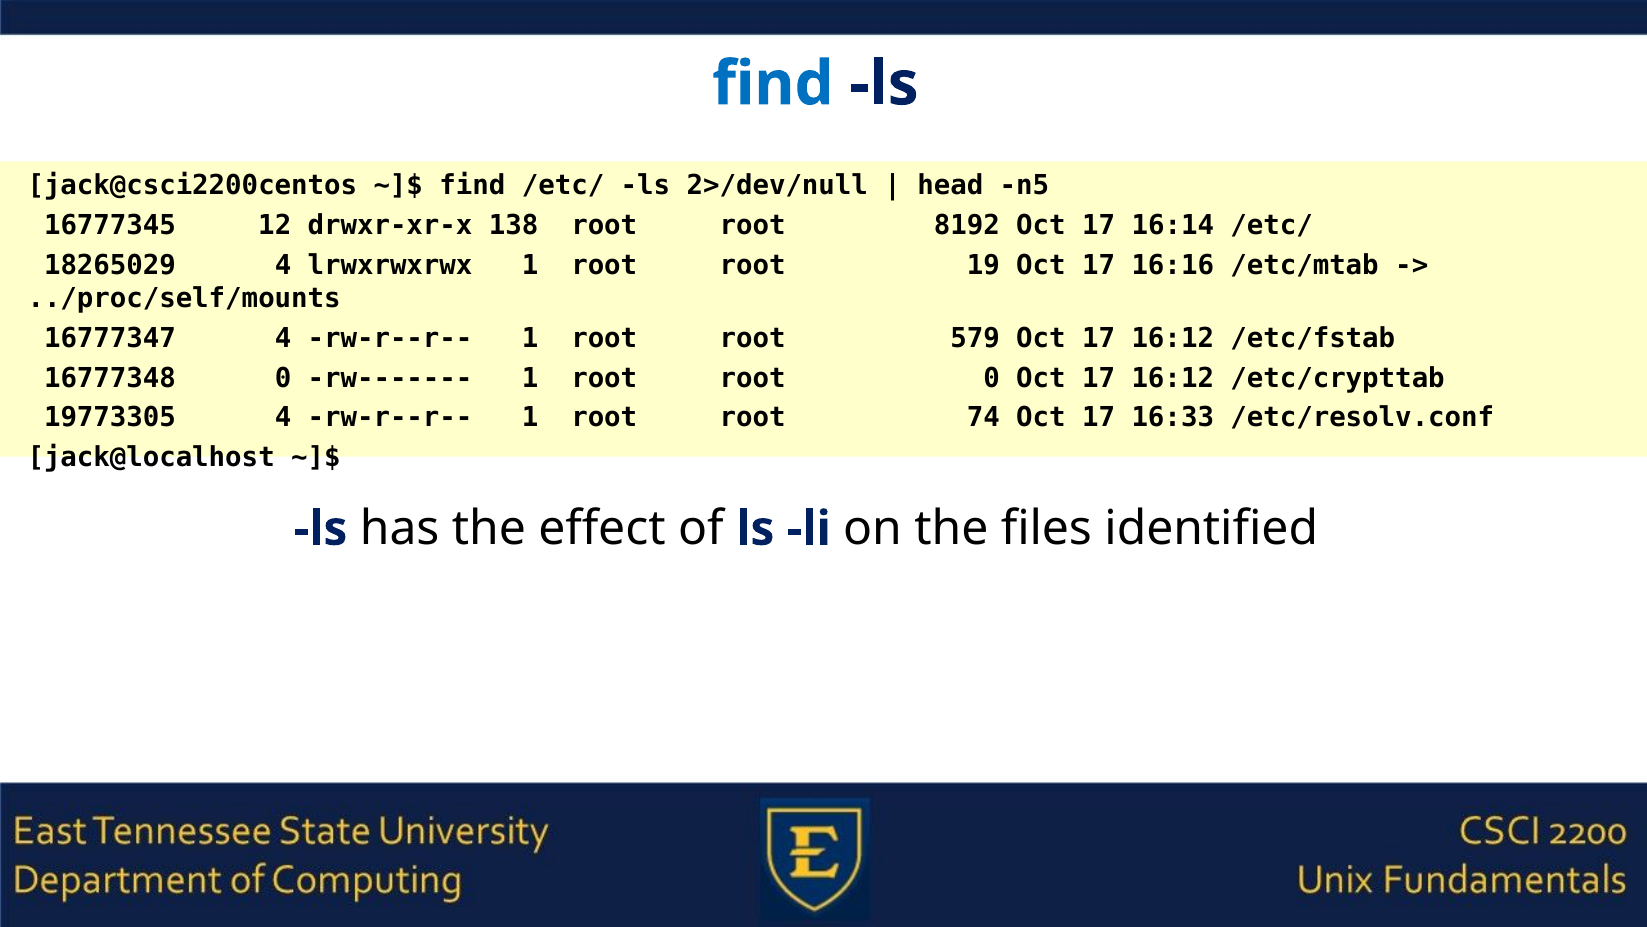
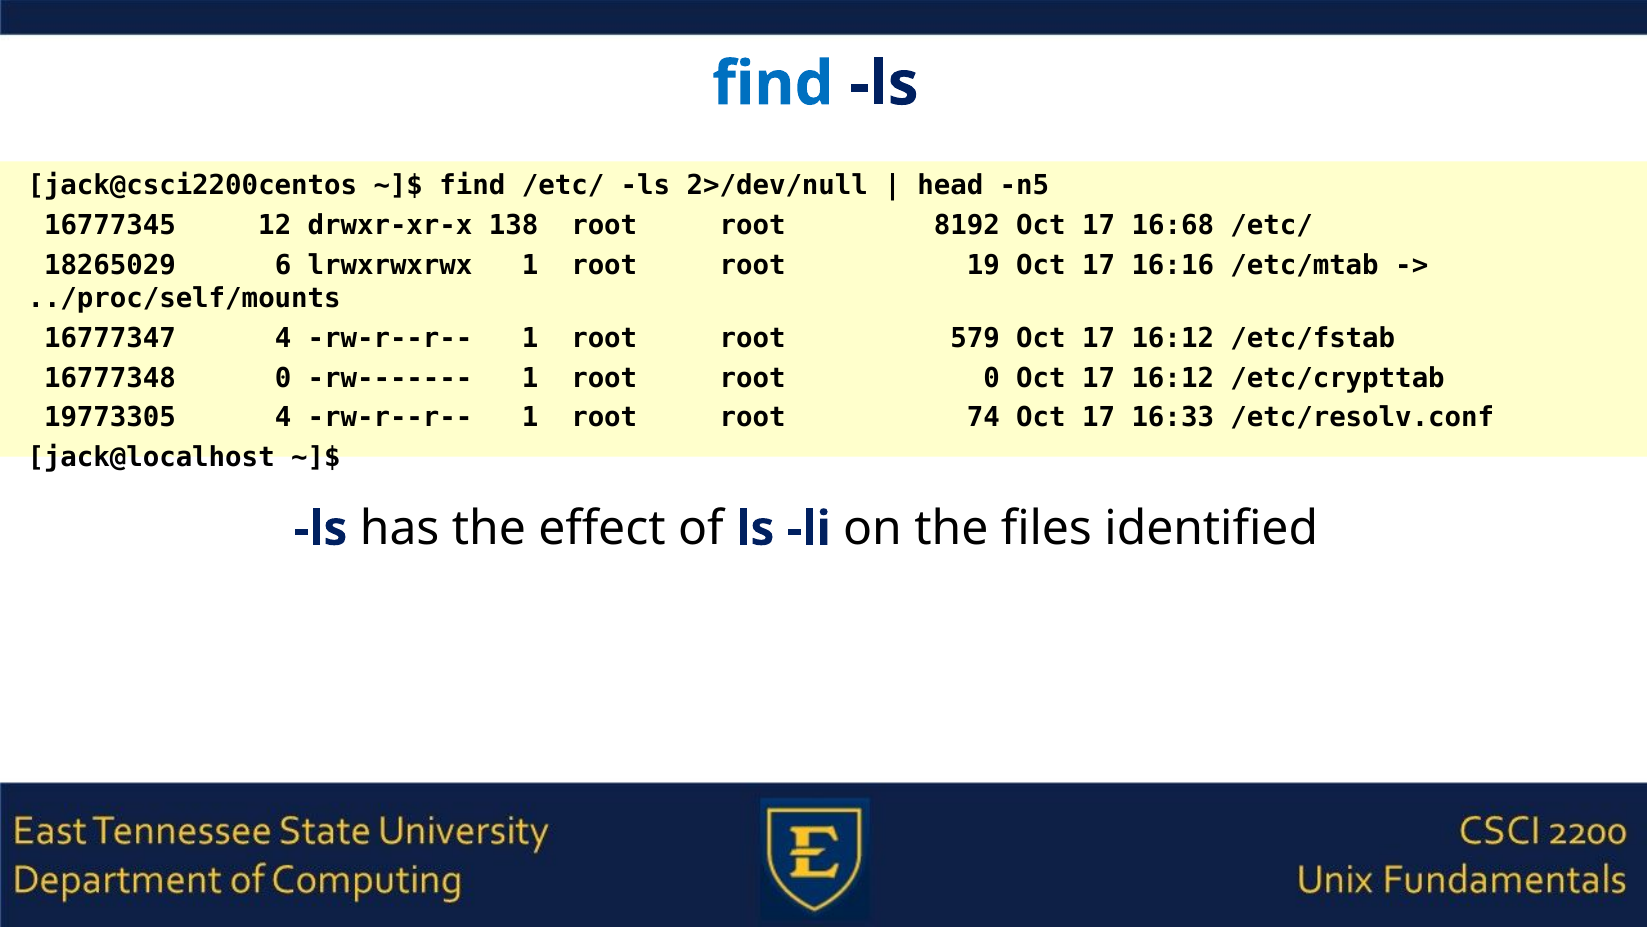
16:14: 16:14 -> 16:68
18265029 4: 4 -> 6
